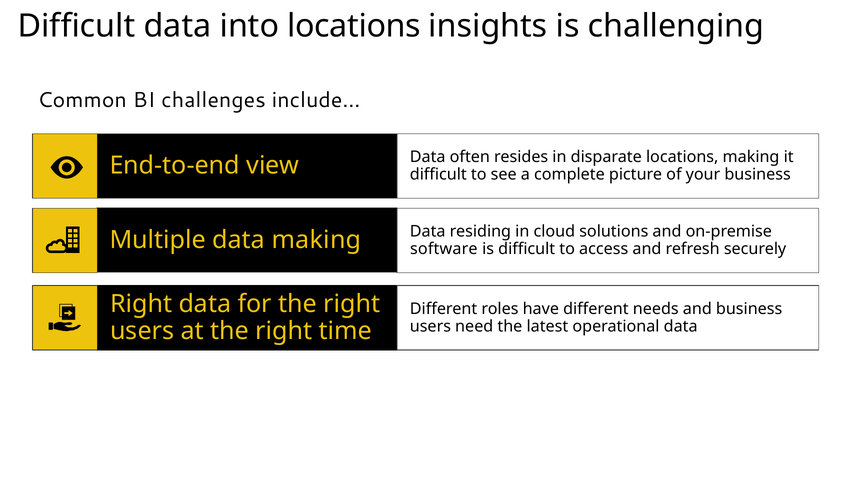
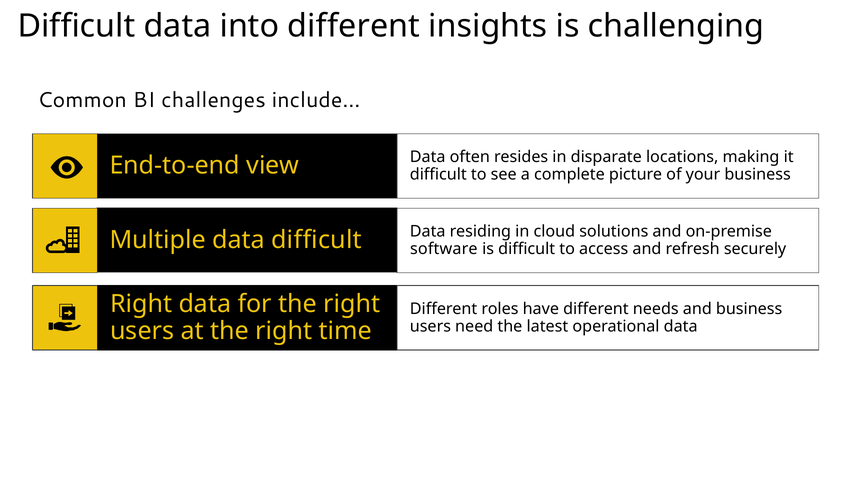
into locations: locations -> different
data making: making -> difficult
